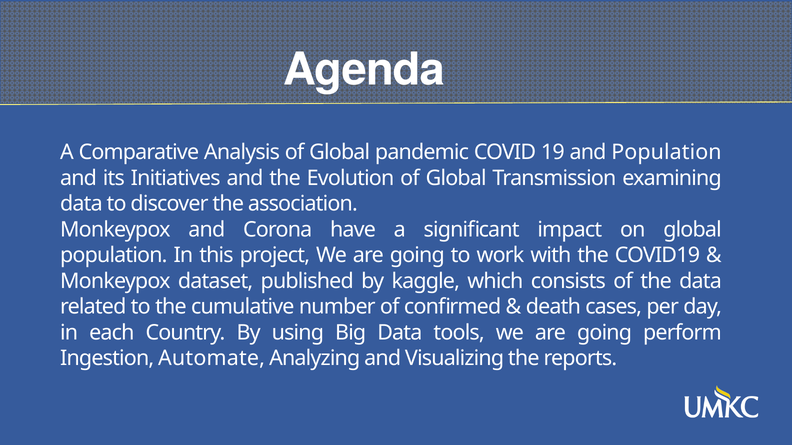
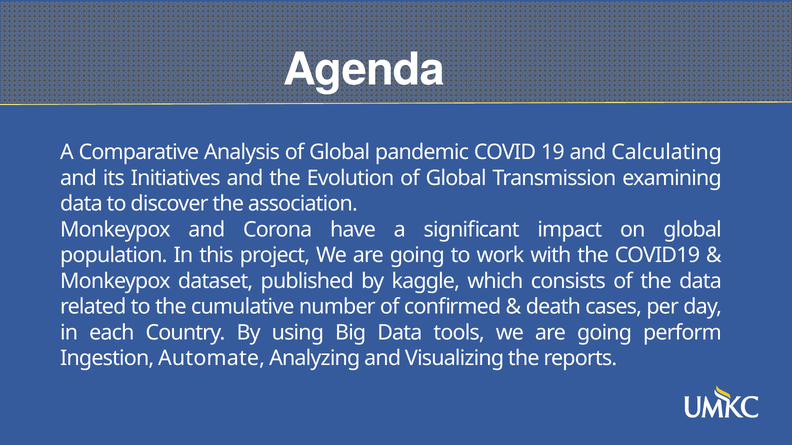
and Population: Population -> Calculating
